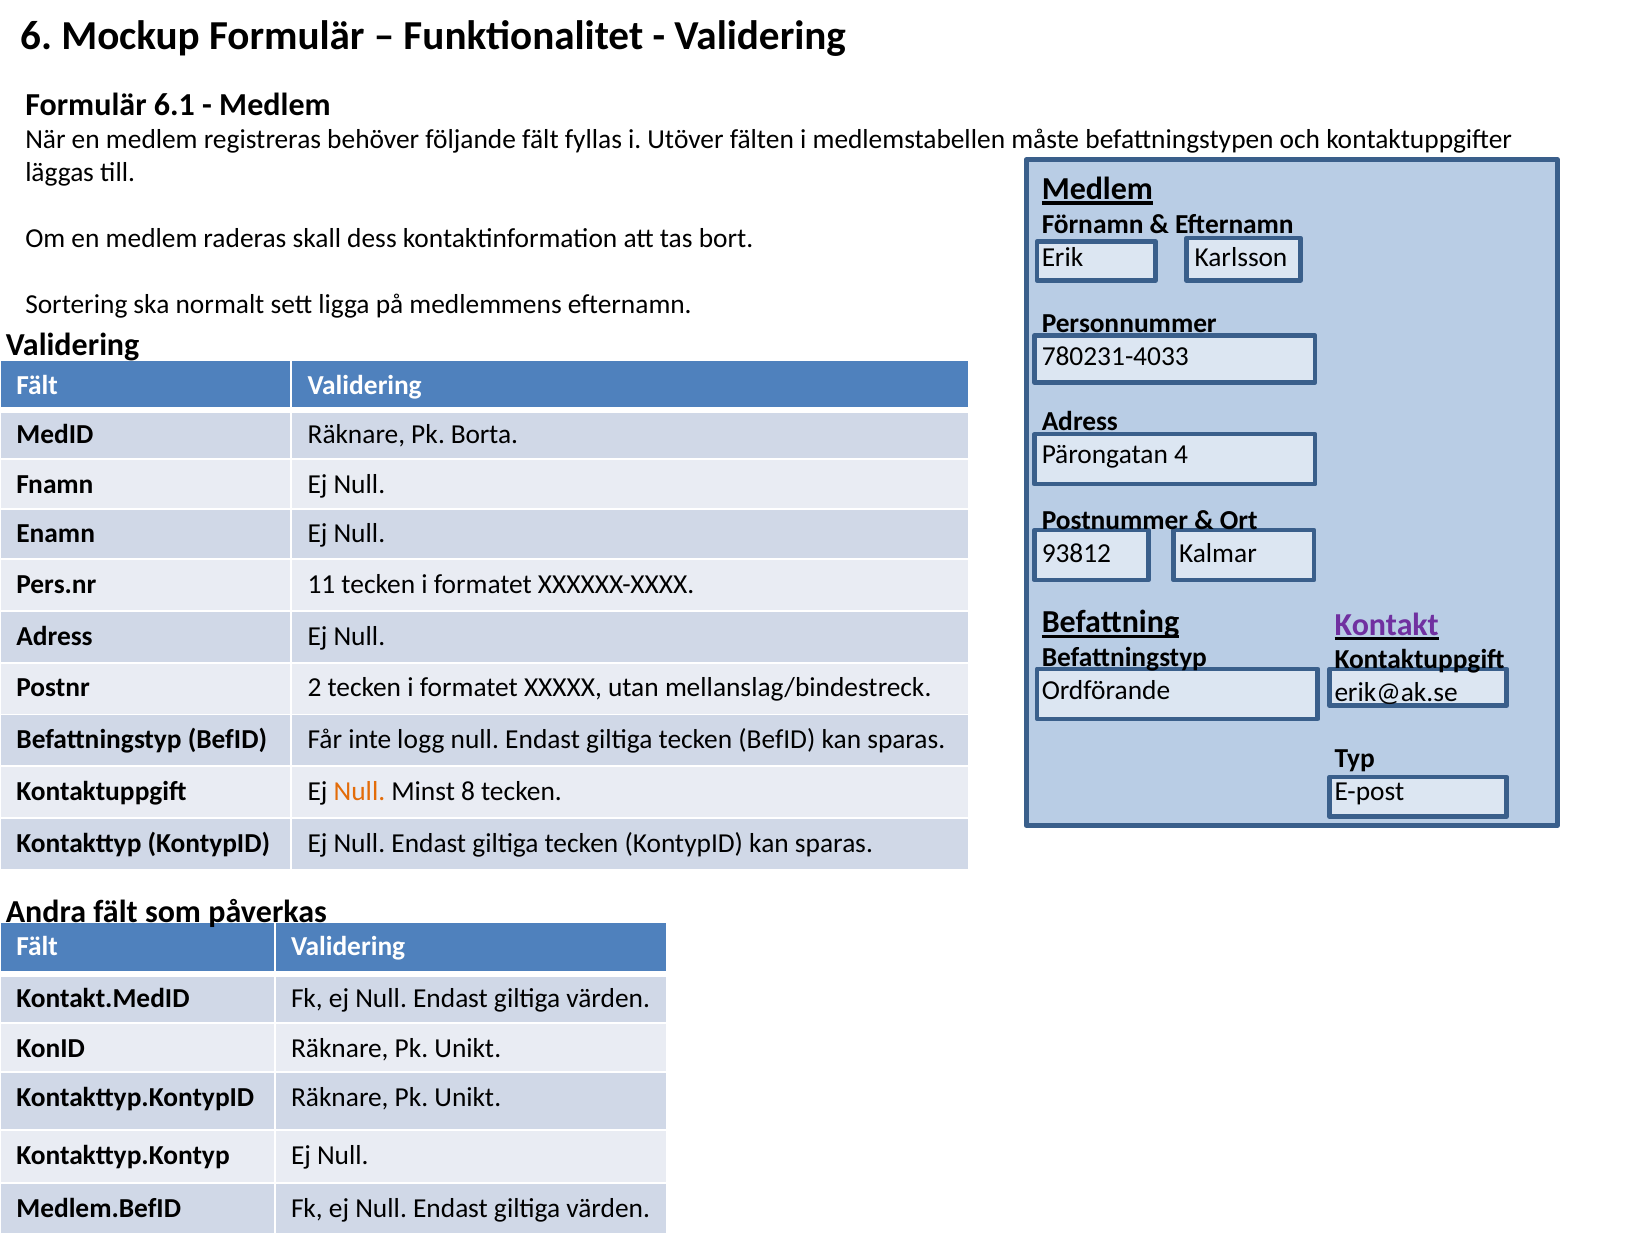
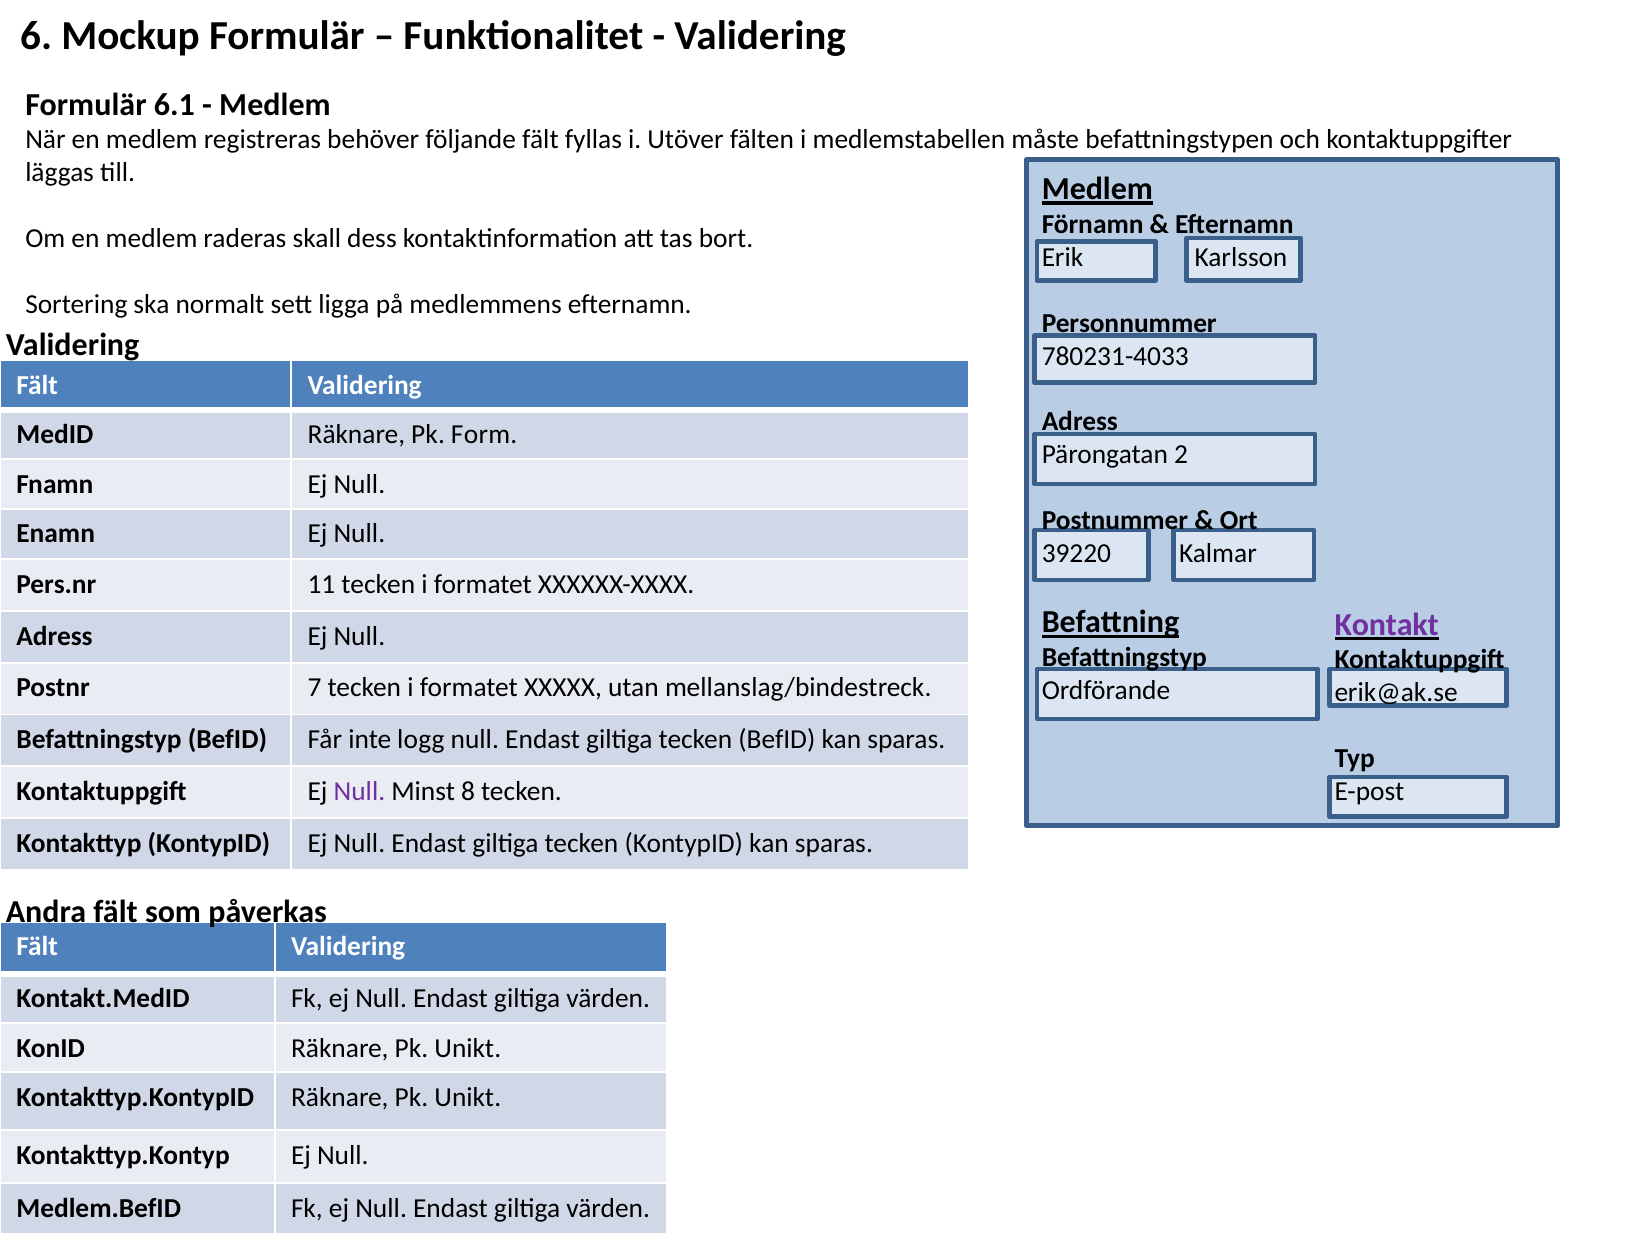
Borta: Borta -> Form
4: 4 -> 2
93812: 93812 -> 39220
2: 2 -> 7
Null at (359, 792) colour: orange -> purple
